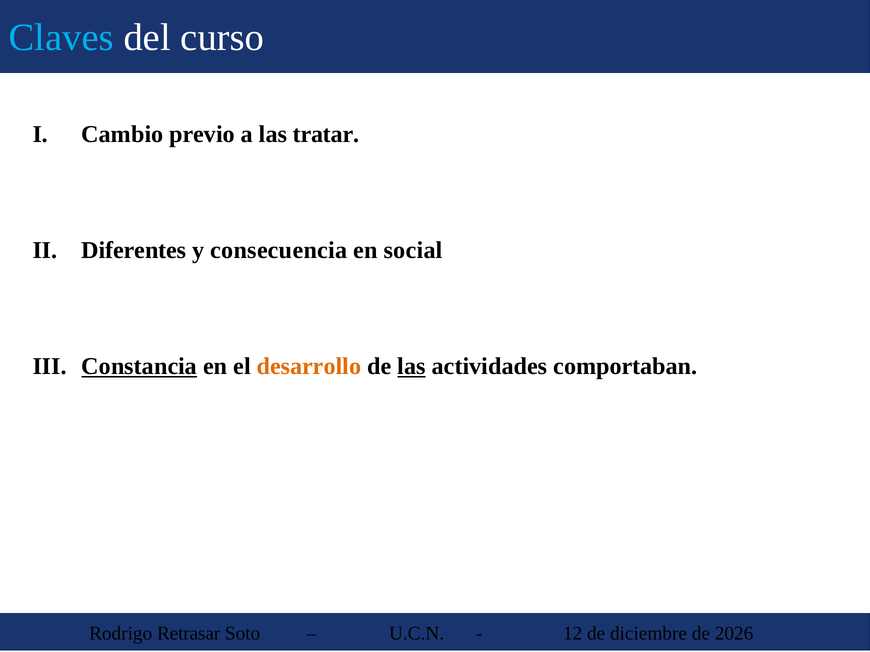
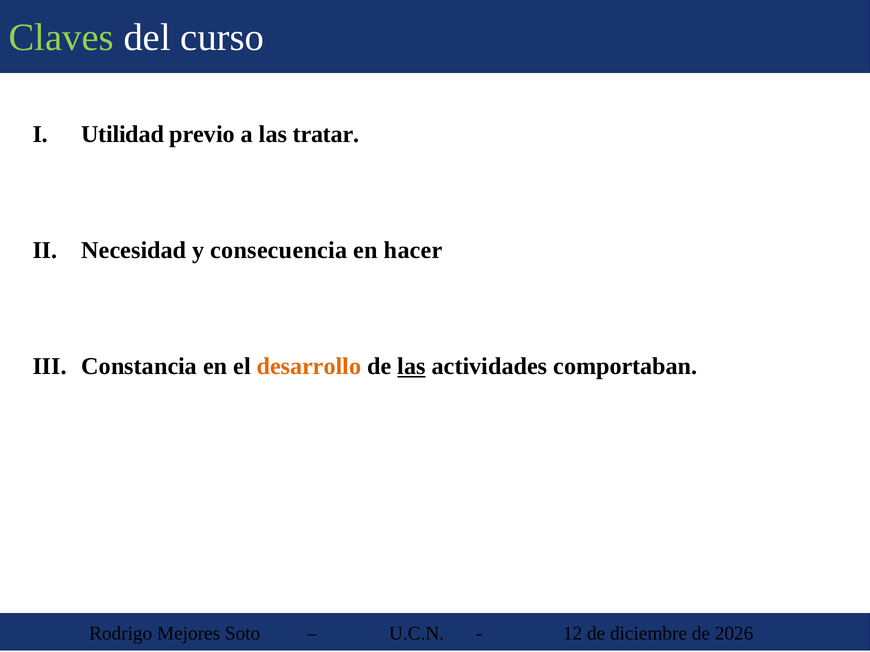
Claves colour: light blue -> light green
Cambio: Cambio -> Utilidad
Diferentes: Diferentes -> Necesidad
social: social -> hacer
Constancia underline: present -> none
Retrasar: Retrasar -> Mejores
